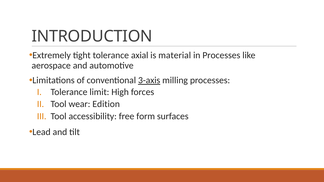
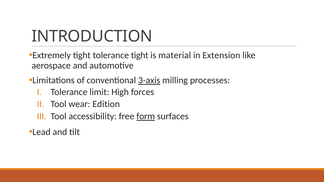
tolerance axial: axial -> tight
in Processes: Processes -> Extension
form underline: none -> present
